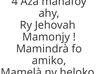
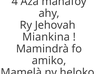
Mamonjy: Mamonjy -> Miankina
